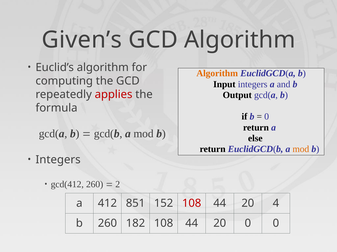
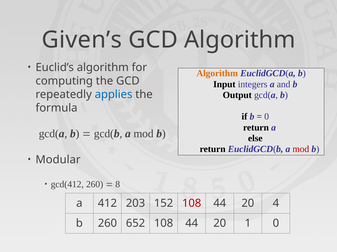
applies colour: red -> blue
mod at (301, 150) colour: orange -> red
Integers at (58, 160): Integers -> Modular
2: 2 -> 8
851: 851 -> 203
182: 182 -> 652
20 0: 0 -> 1
